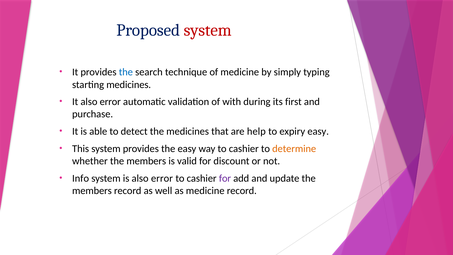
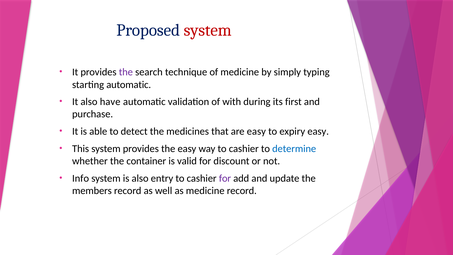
the at (126, 72) colour: blue -> purple
starting medicines: medicines -> automatic
It also error: error -> have
are help: help -> easy
determine colour: orange -> blue
whether the members: members -> container
is also error: error -> entry
